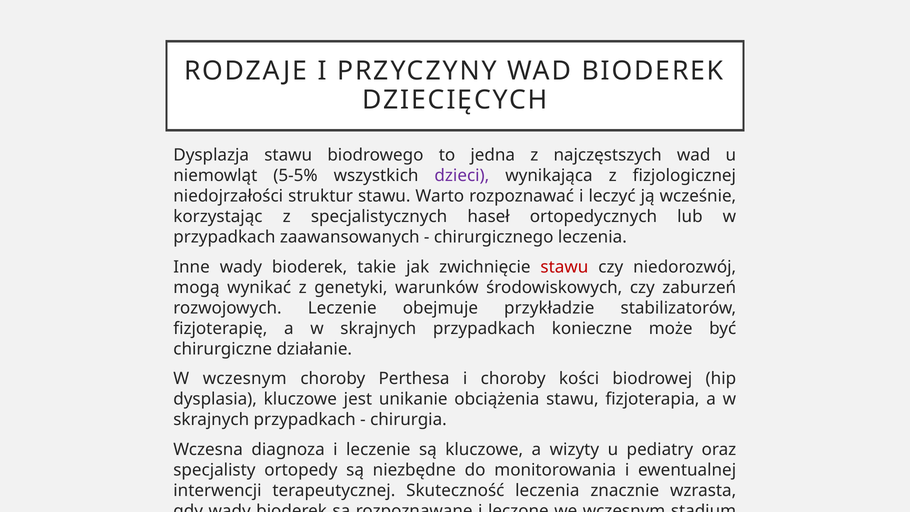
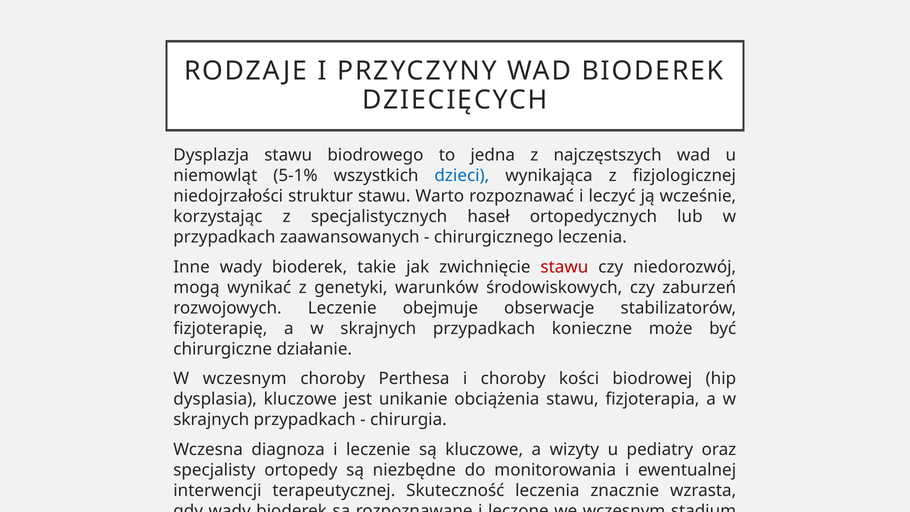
5-5%: 5-5% -> 5-1%
dzieci colour: purple -> blue
przykładzie: przykładzie -> obserwacje
